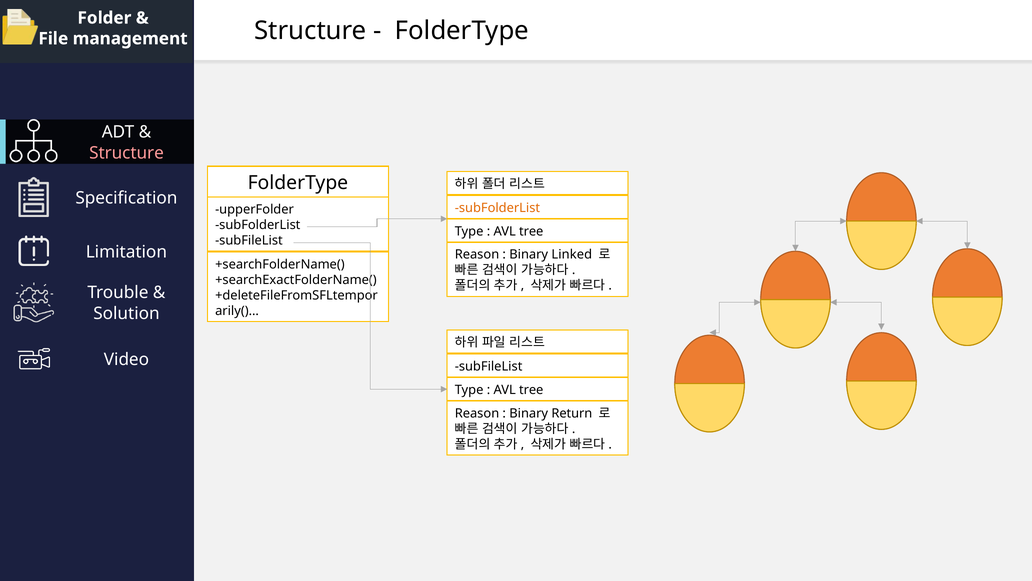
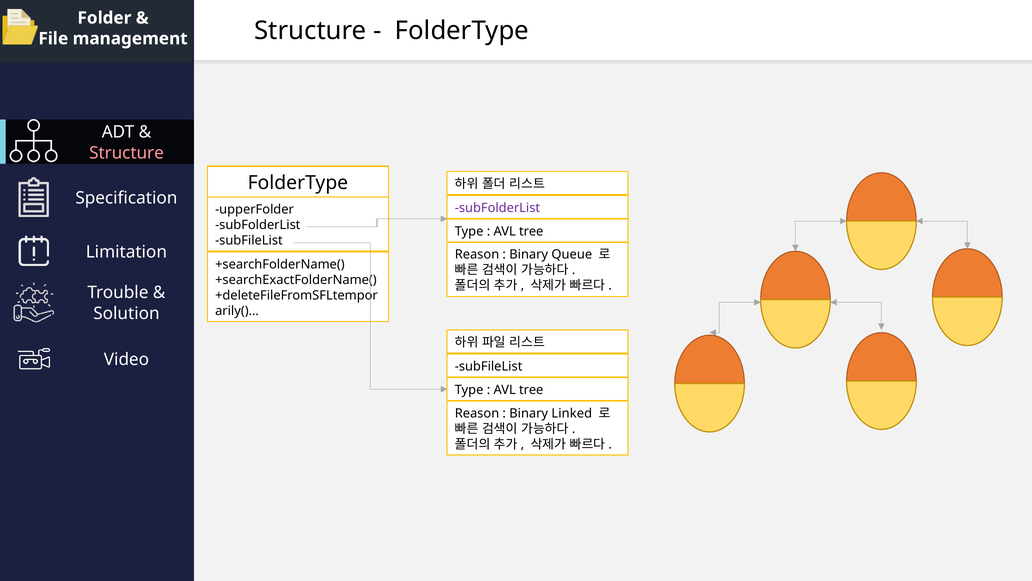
subFolderList at (497, 208) colour: orange -> purple
Linked: Linked -> Queue
Return: Return -> Linked
